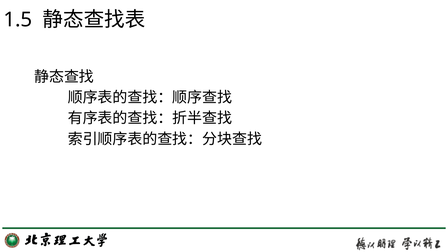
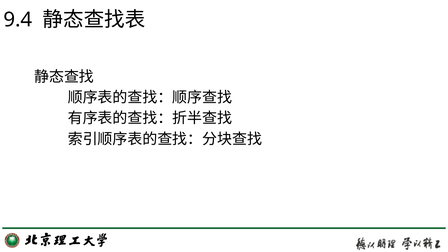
1.5: 1.5 -> 9.4
